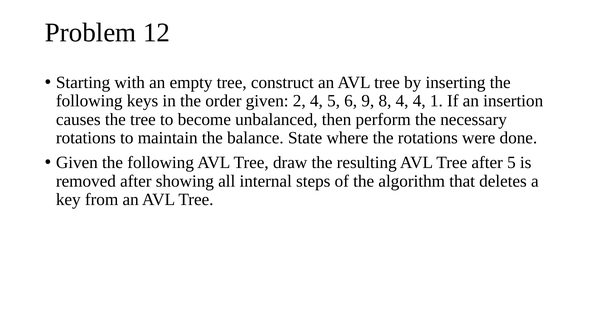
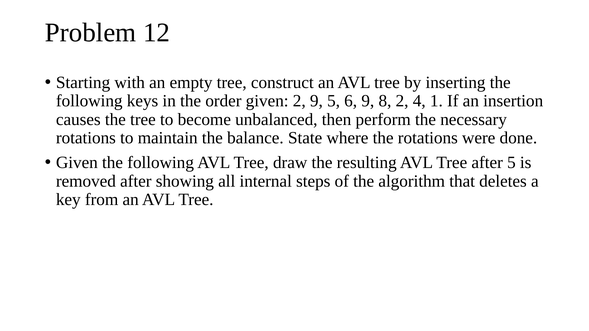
2 4: 4 -> 9
8 4: 4 -> 2
